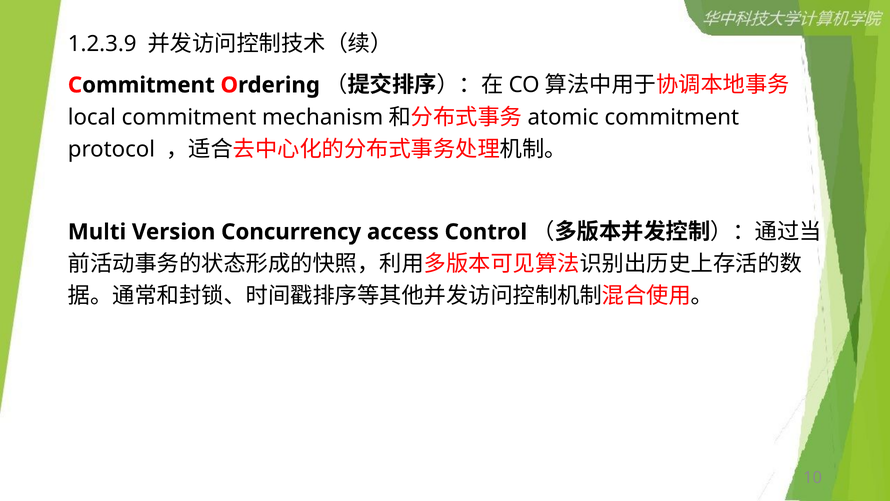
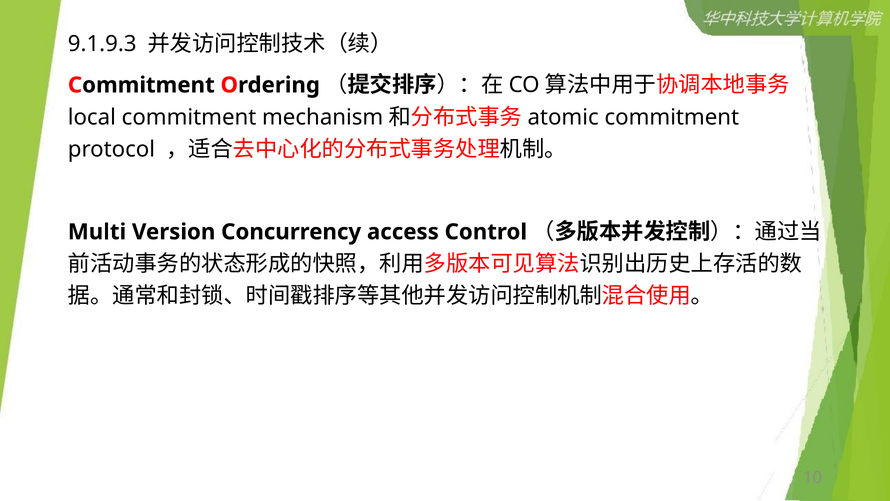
1.2.3.9: 1.2.3.9 -> 9.1.9.3
